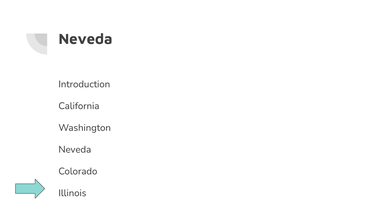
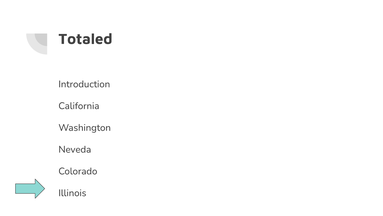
Neveda at (85, 39): Neveda -> Totaled
